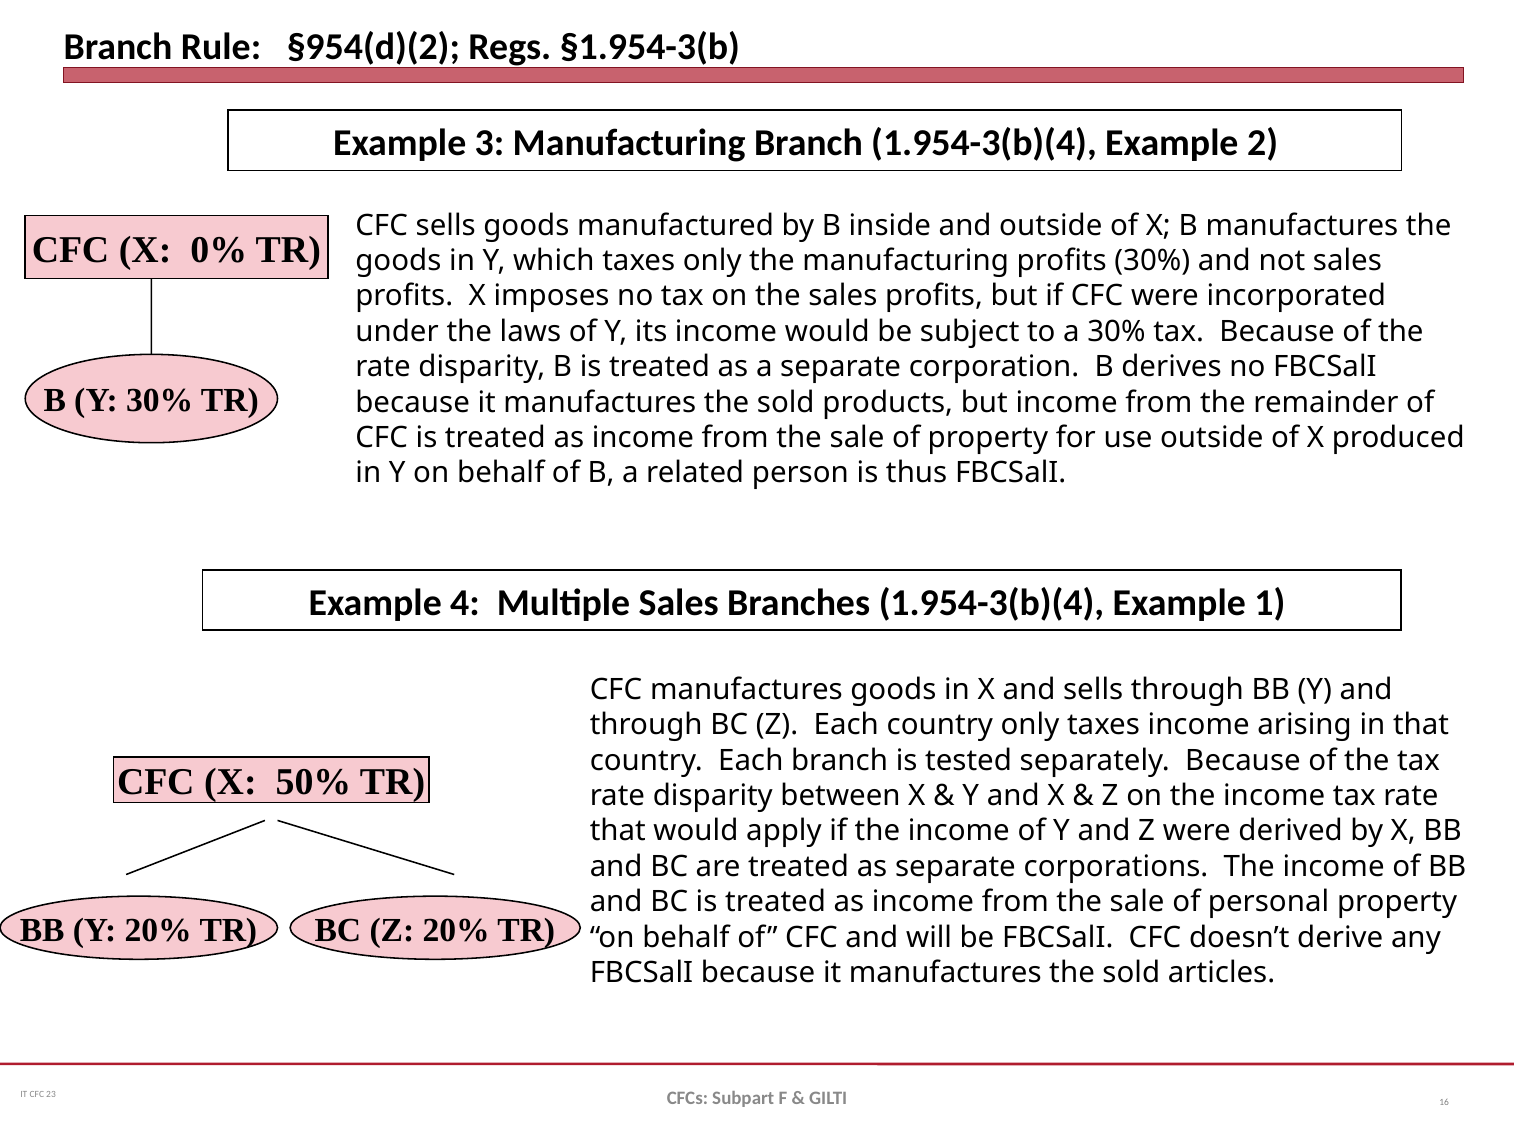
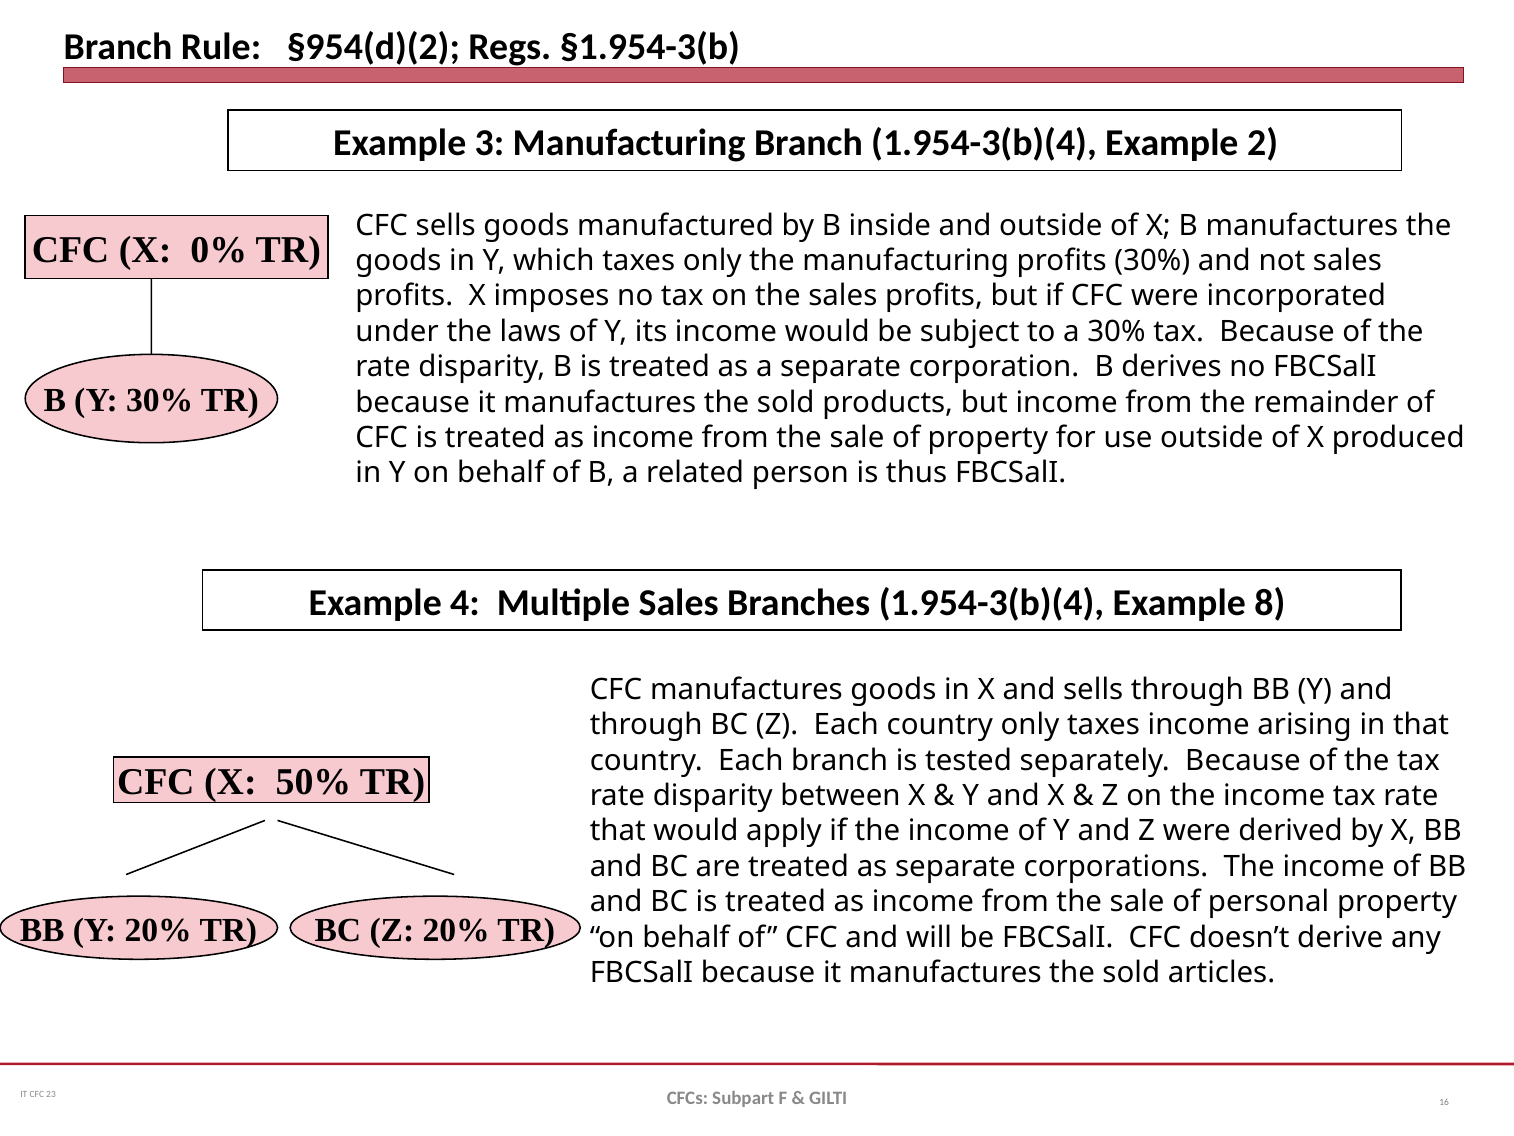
1: 1 -> 8
